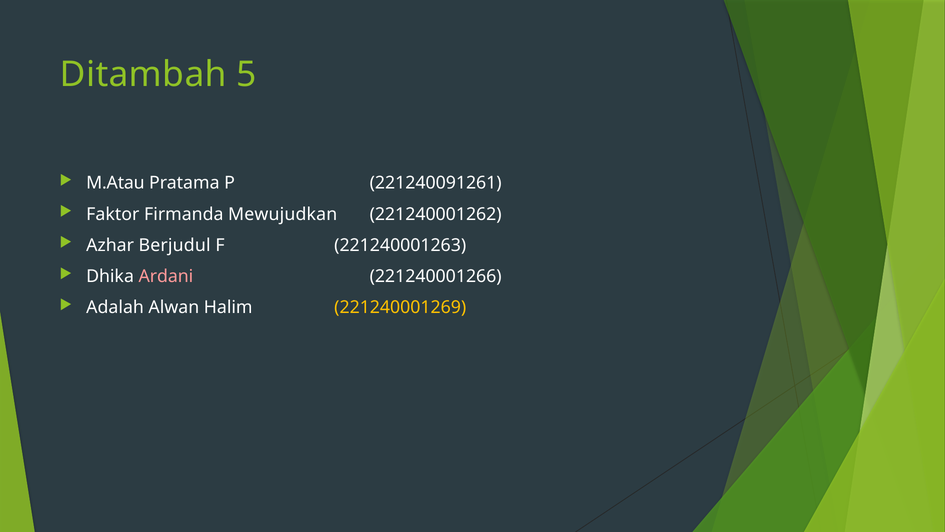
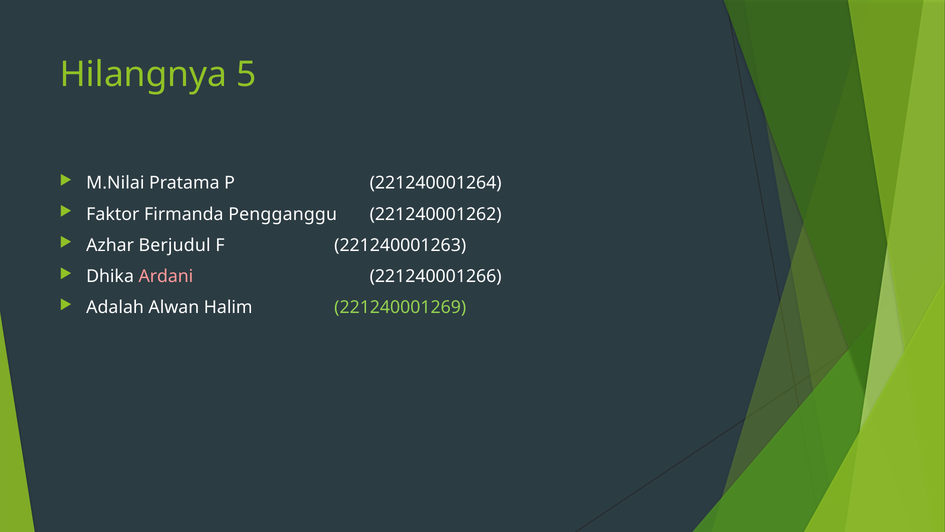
Ditambah: Ditambah -> Hilangnya
M.Atau: M.Atau -> M.Nilai
221240091261: 221240091261 -> 221240001264
Mewujudkan: Mewujudkan -> Pengganggu
221240001269 colour: yellow -> light green
